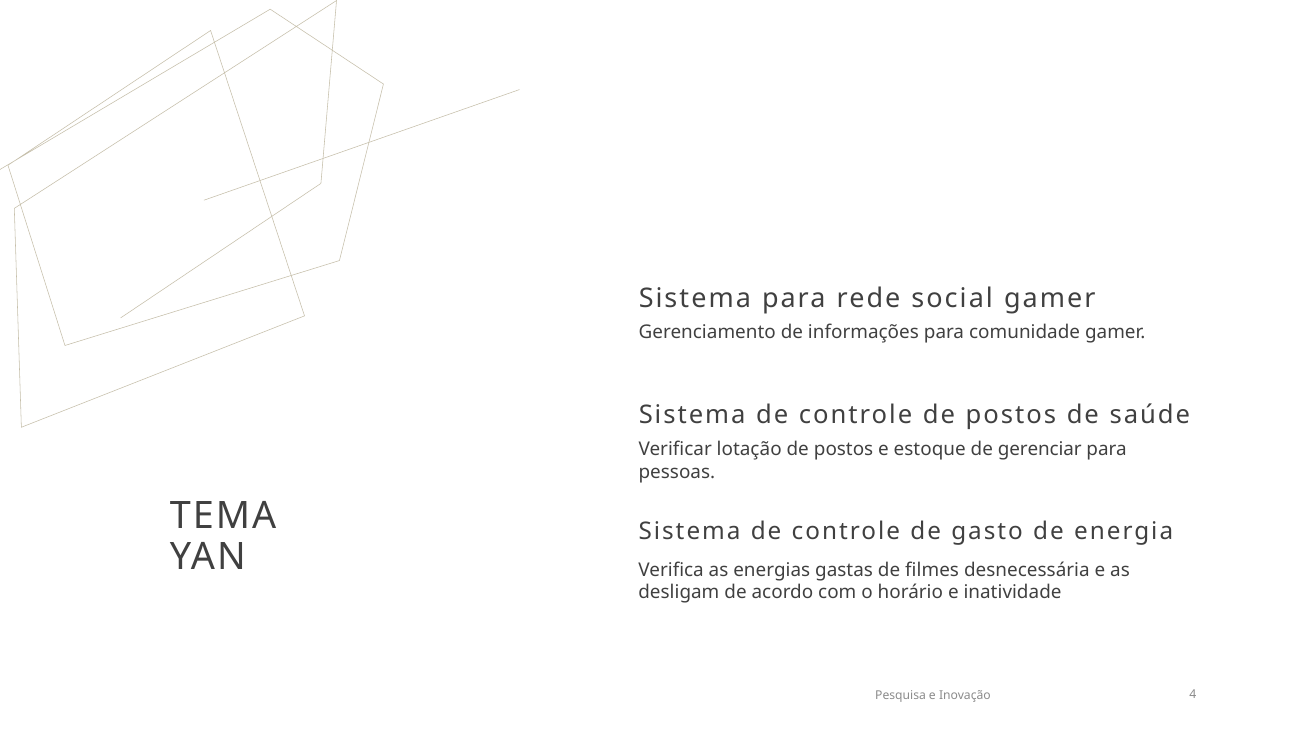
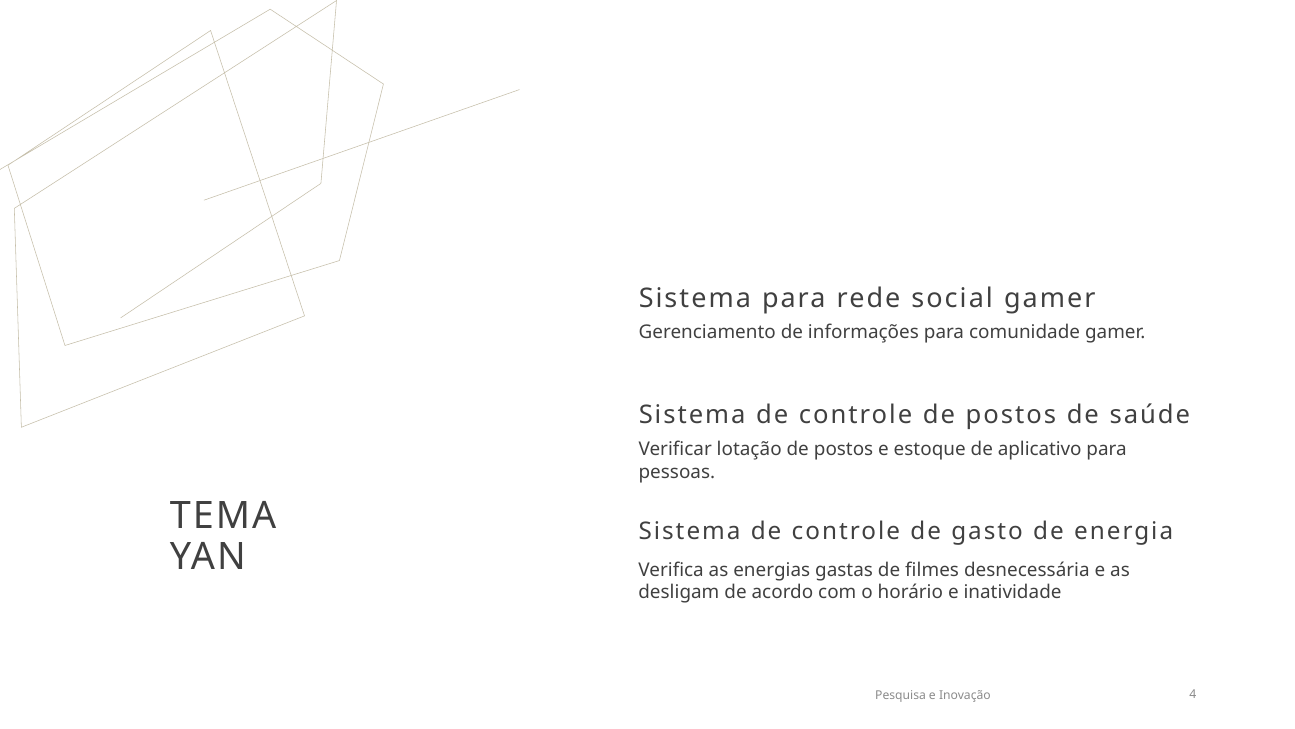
gerenciar: gerenciar -> aplicativo
